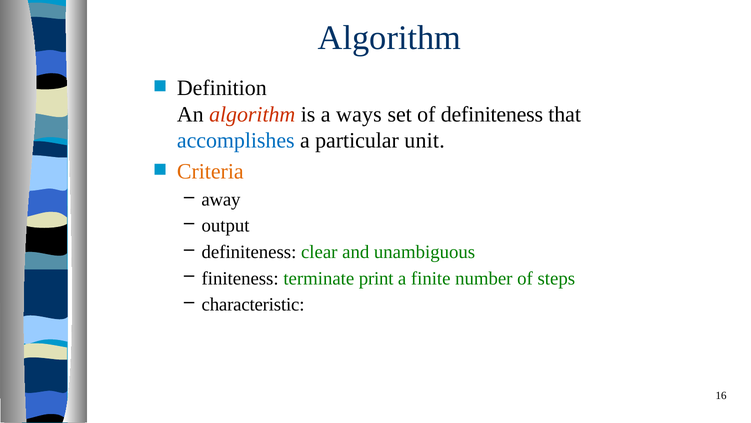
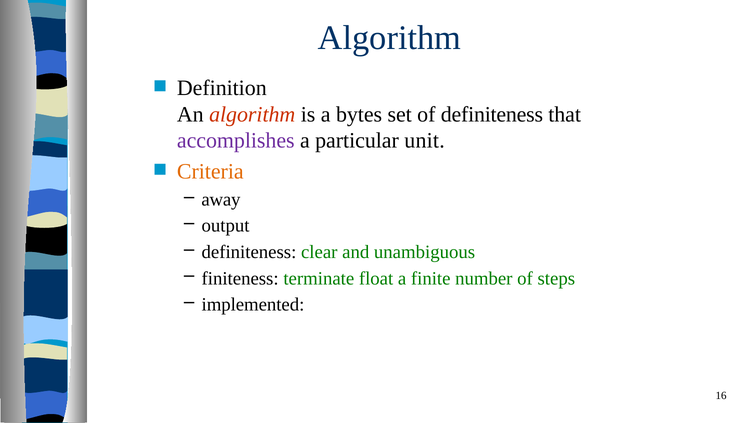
ways: ways -> bytes
accomplishes colour: blue -> purple
print: print -> float
characteristic: characteristic -> implemented
